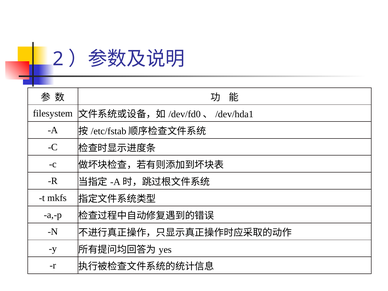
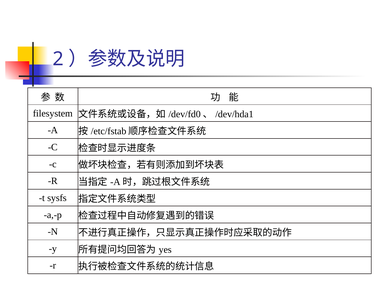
mkfs: mkfs -> sysfs
